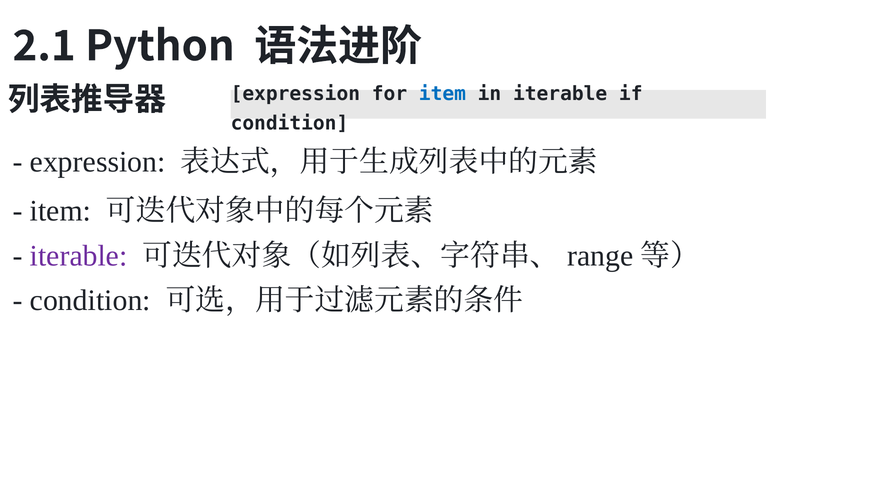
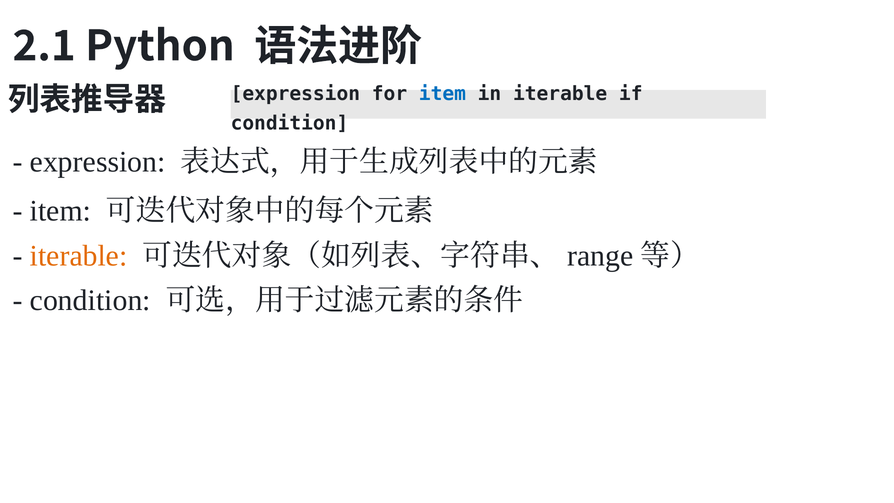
iterable at (79, 256) colour: purple -> orange
